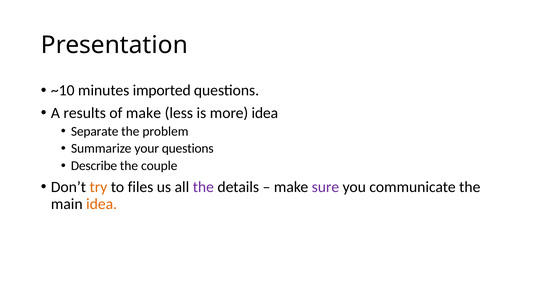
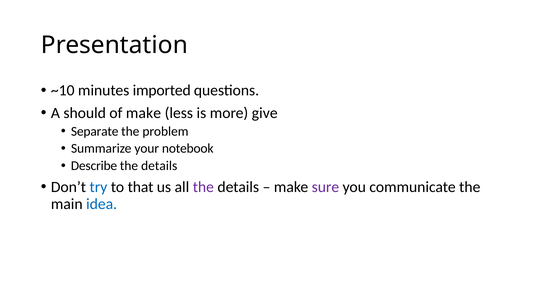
results: results -> should
more idea: idea -> give
your questions: questions -> notebook
couple at (159, 166): couple -> details
try colour: orange -> blue
files: files -> that
idea at (102, 204) colour: orange -> blue
